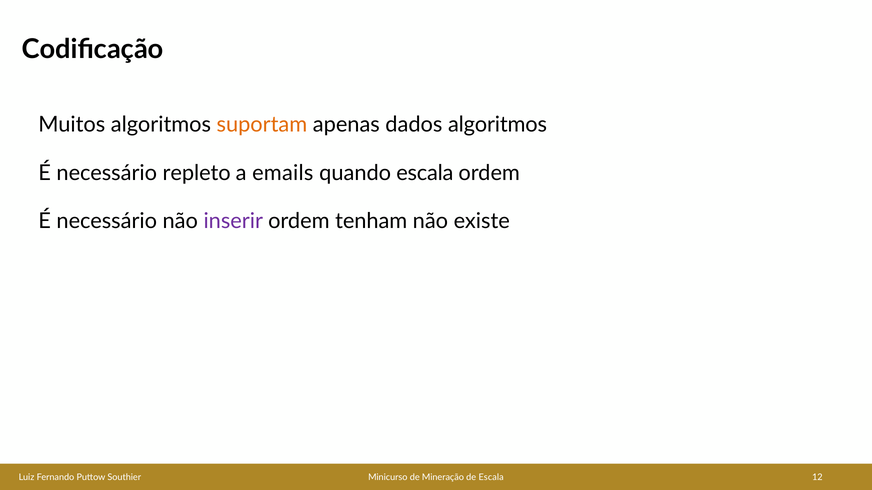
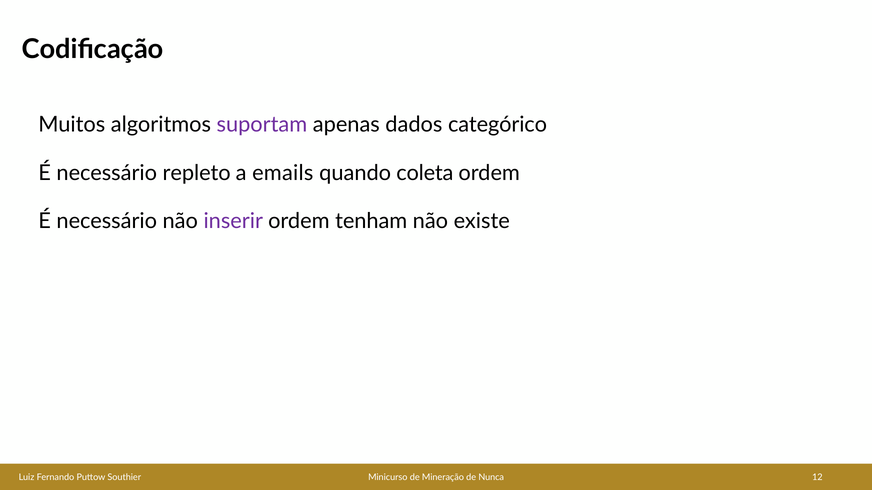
suportam colour: orange -> purple
dados algoritmos: algoritmos -> categórico
quando escala: escala -> coleta
Escala at (491, 478): Escala -> Nunca
